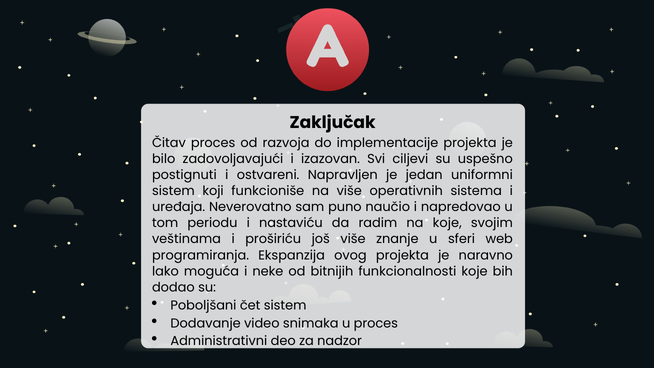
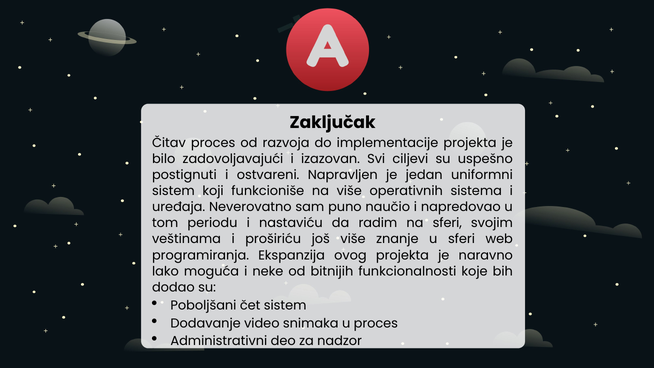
na koje: koje -> sferi
